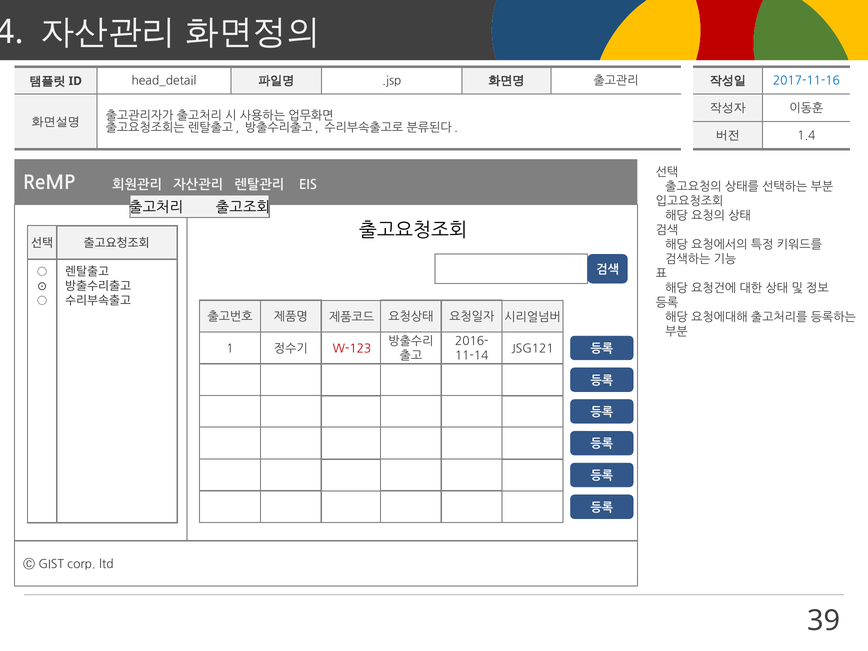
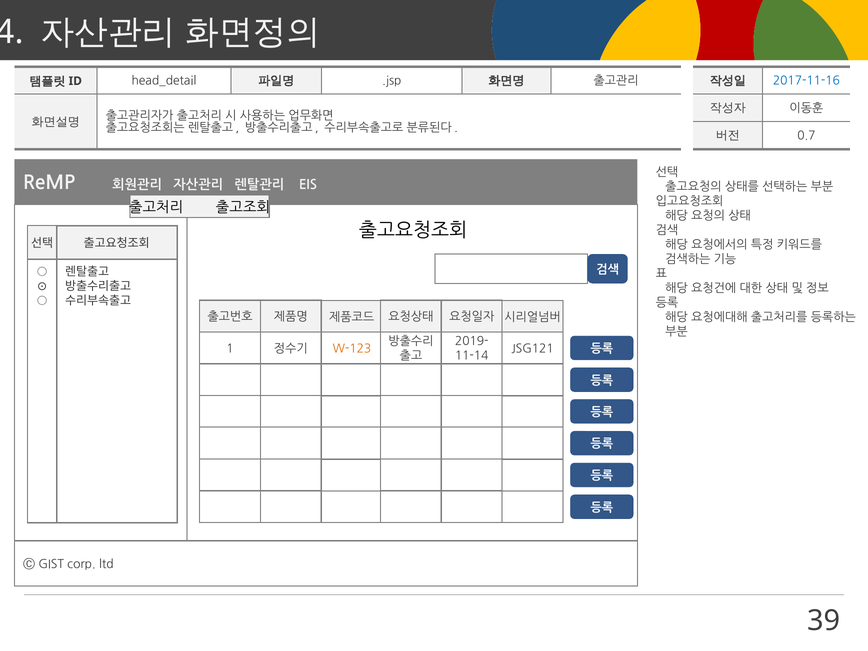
1.4: 1.4 -> 0.7
2016-: 2016- -> 2019-
W-123 colour: red -> orange
